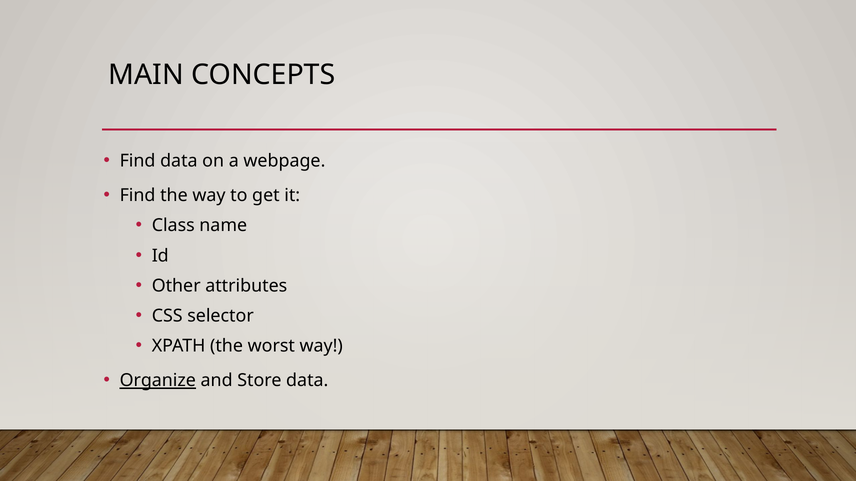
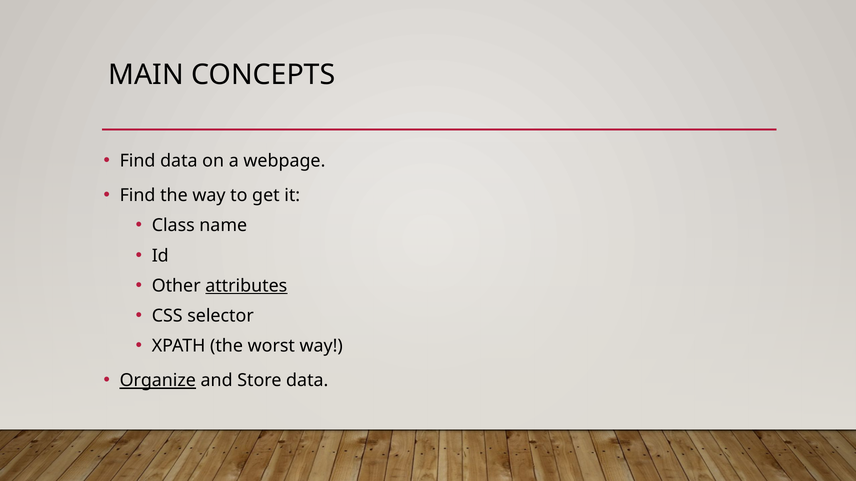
attributes underline: none -> present
